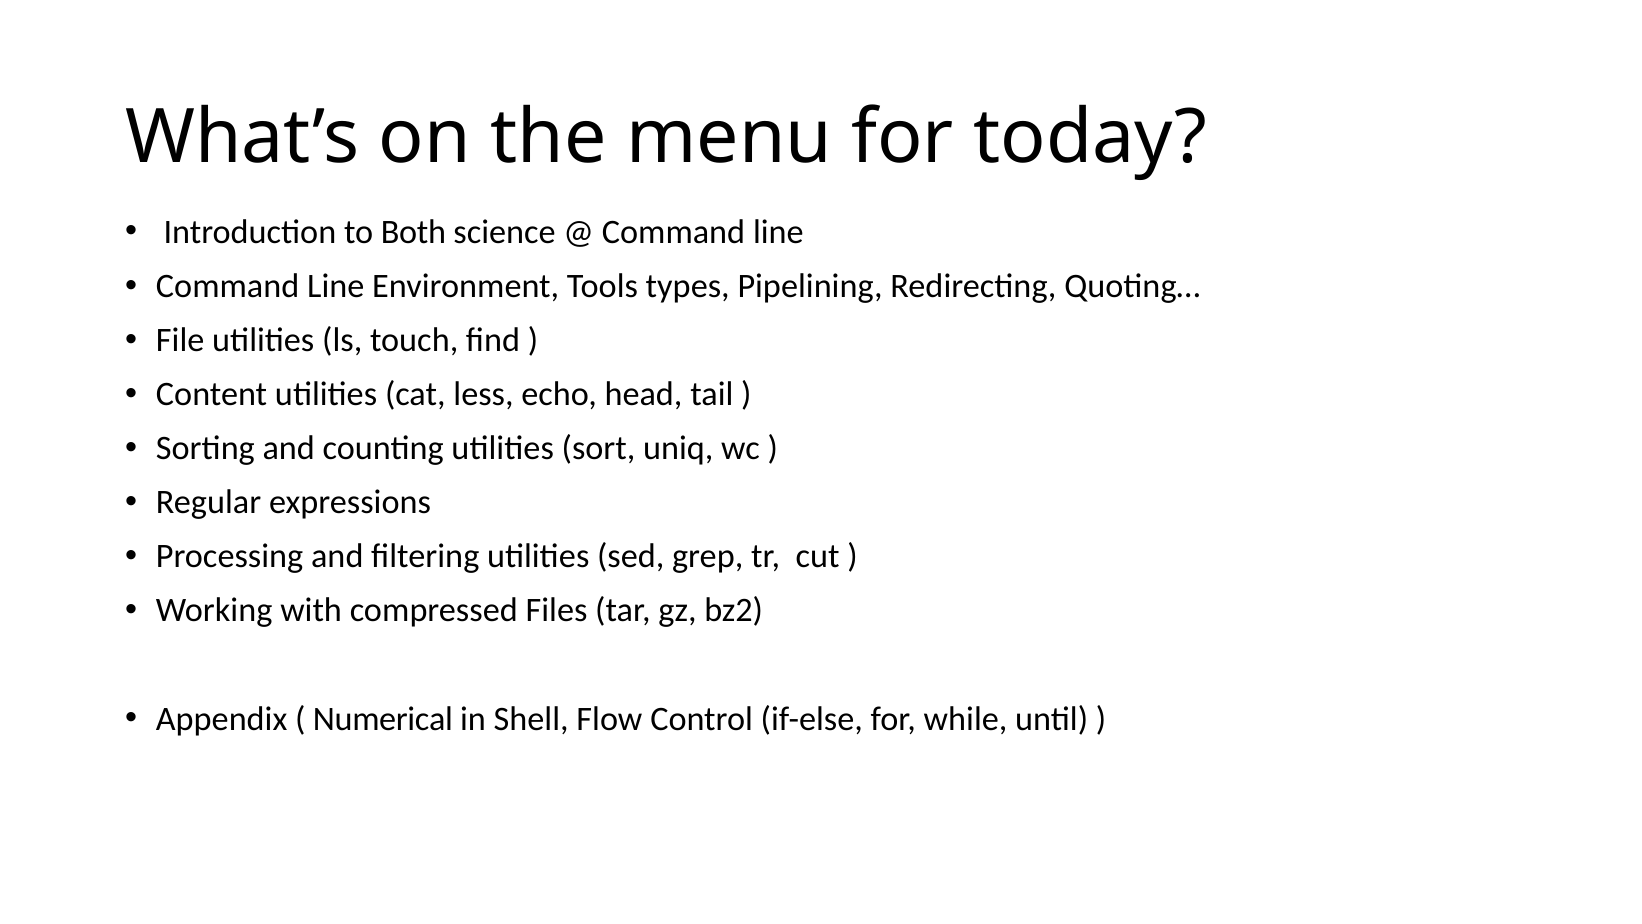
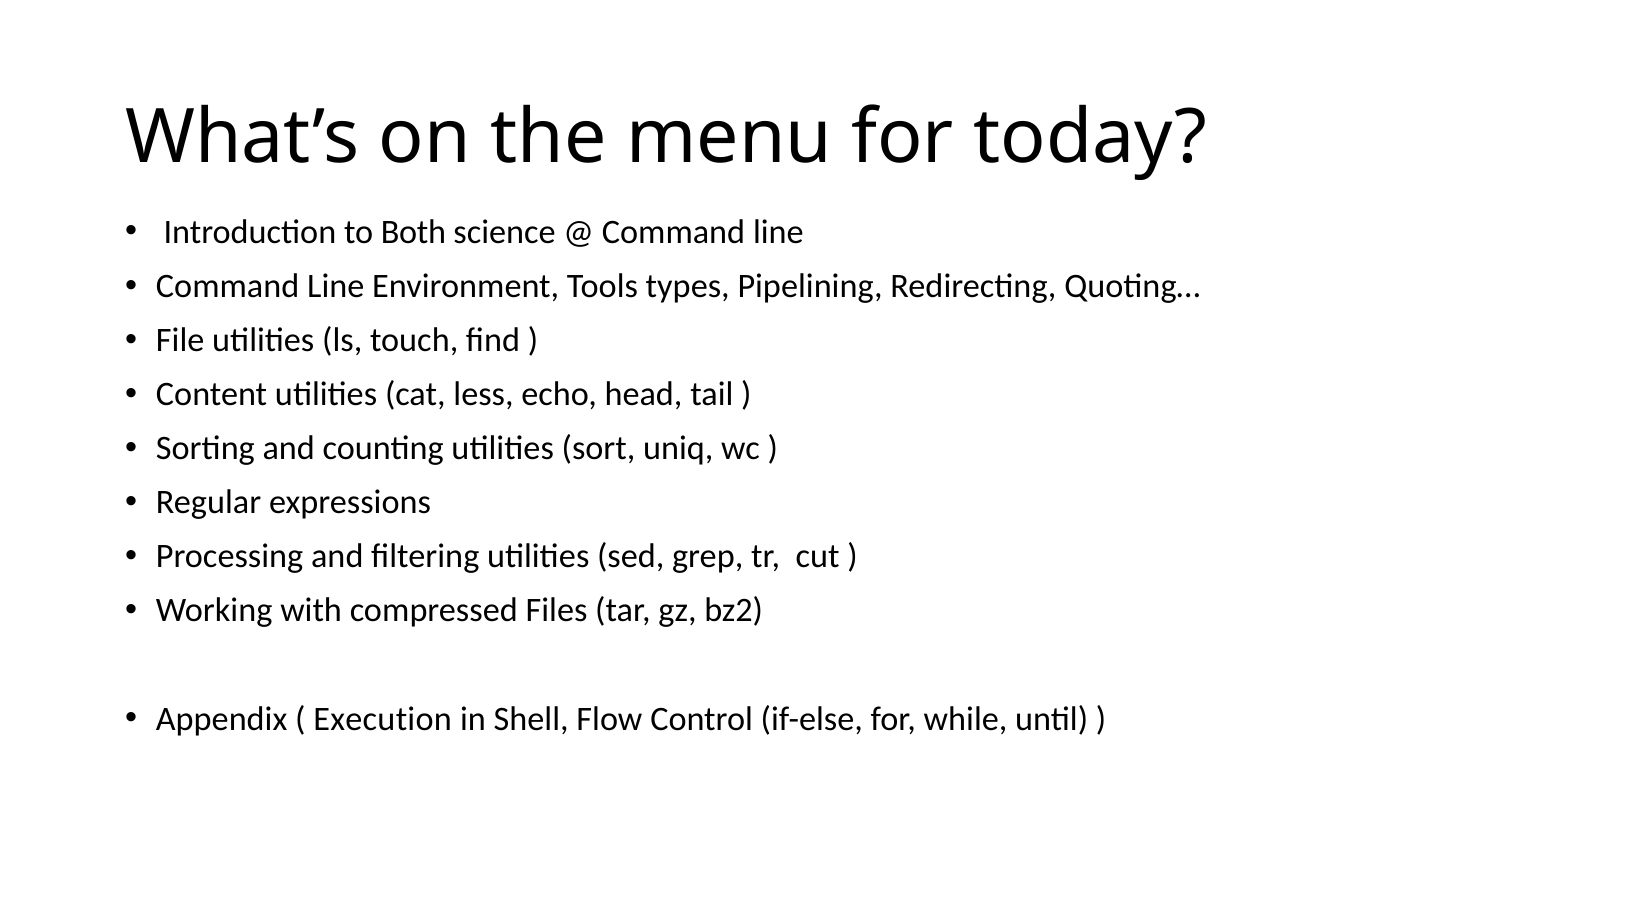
Numerical: Numerical -> Execution
